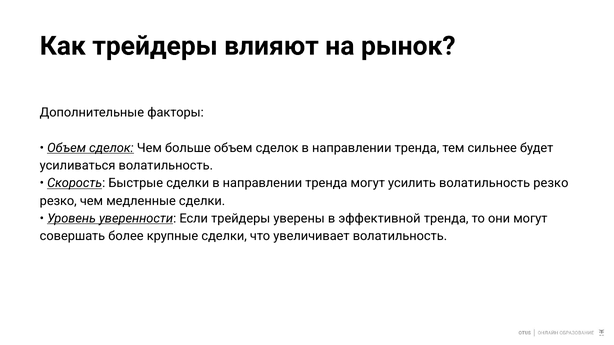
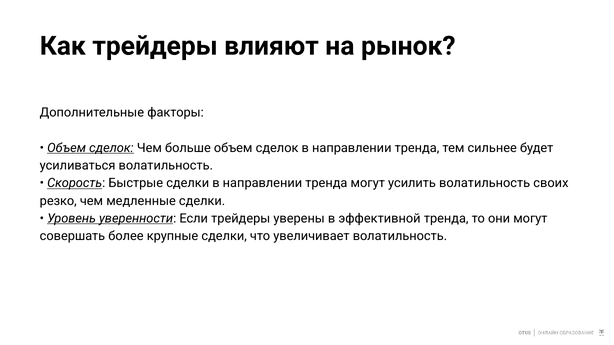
волатильность резко: резко -> своих
